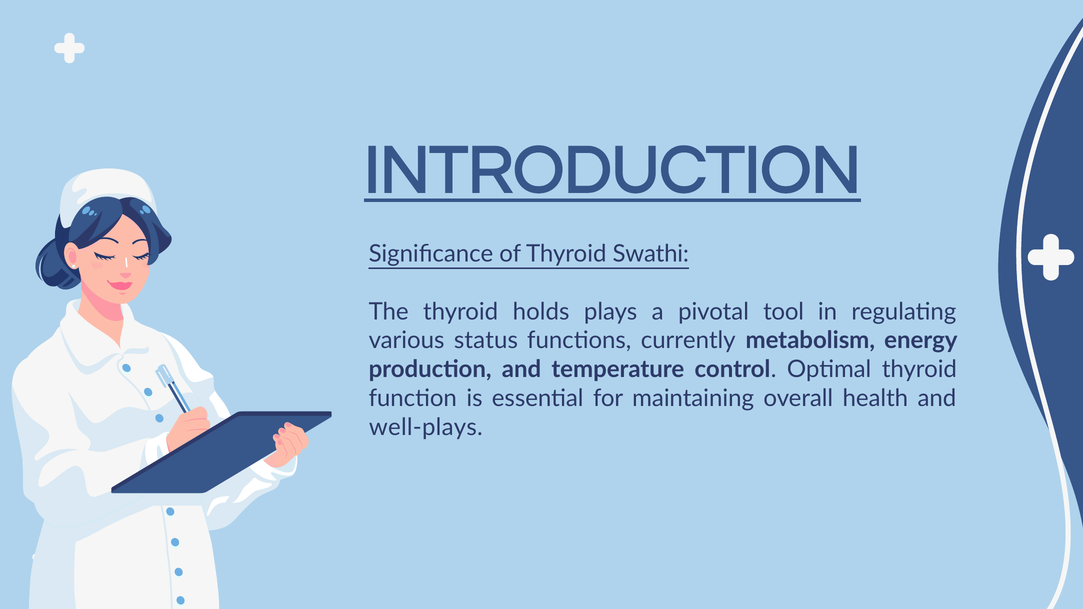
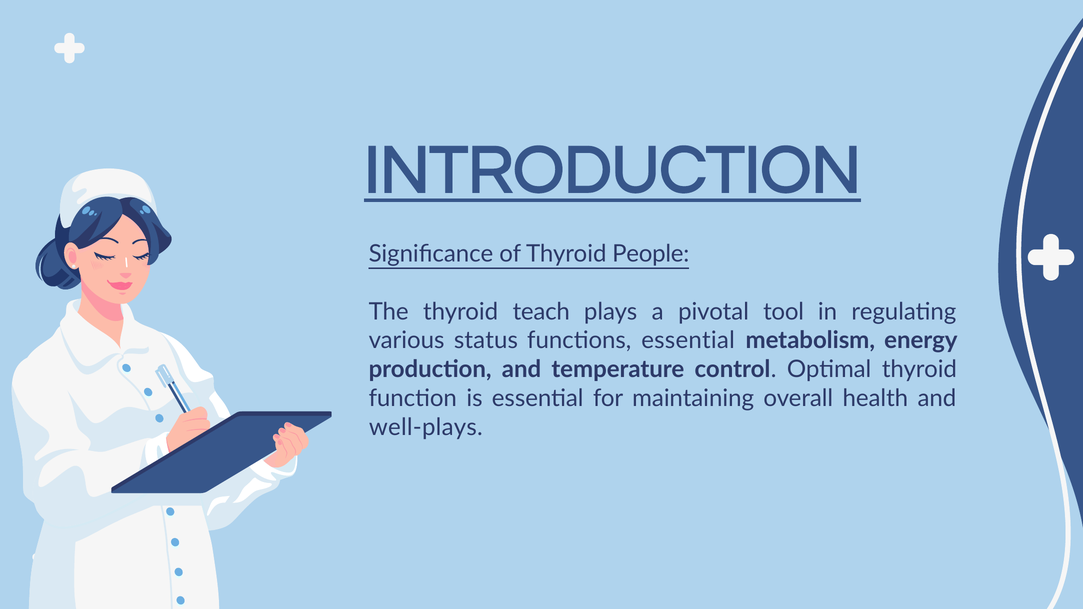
Swathi: Swathi -> People
holds: holds -> teach
functions currently: currently -> essential
